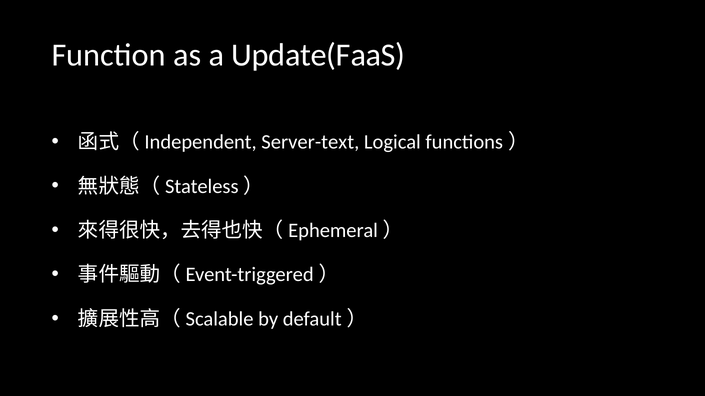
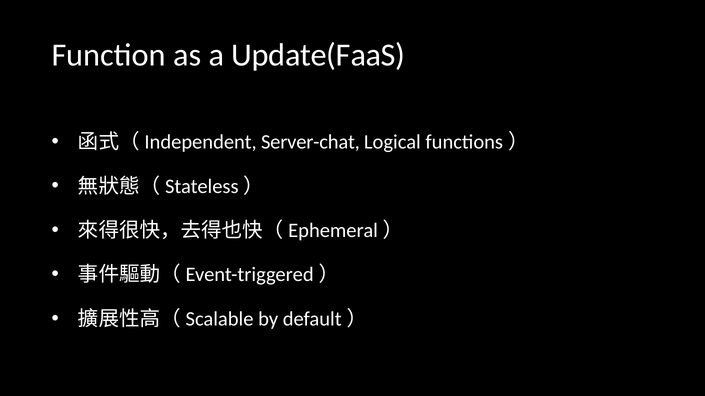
Server-text: Server-text -> Server-chat
